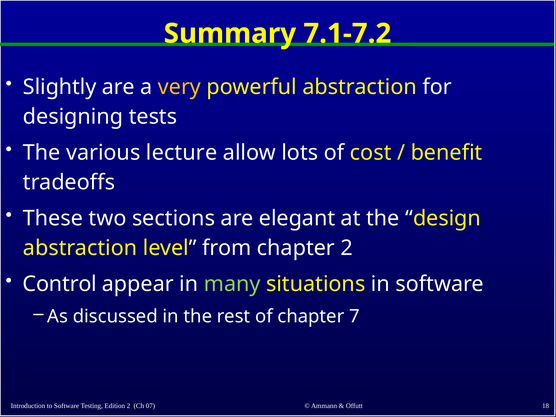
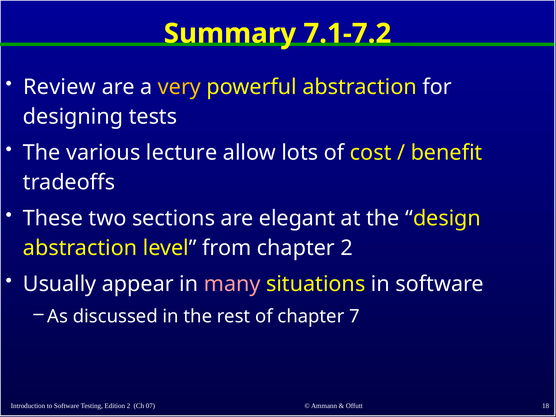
Slightly: Slightly -> Review
Control: Control -> Usually
many colour: light green -> pink
